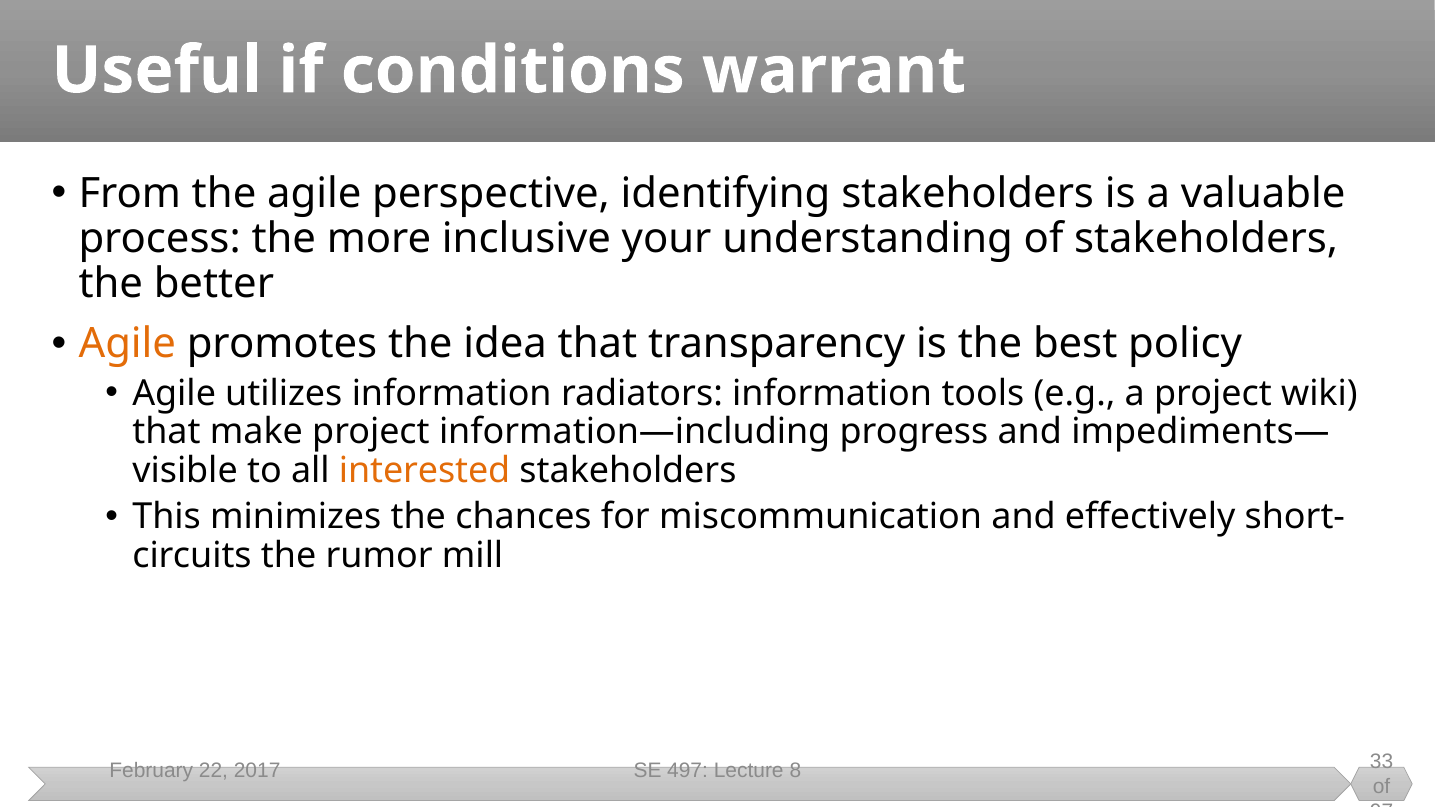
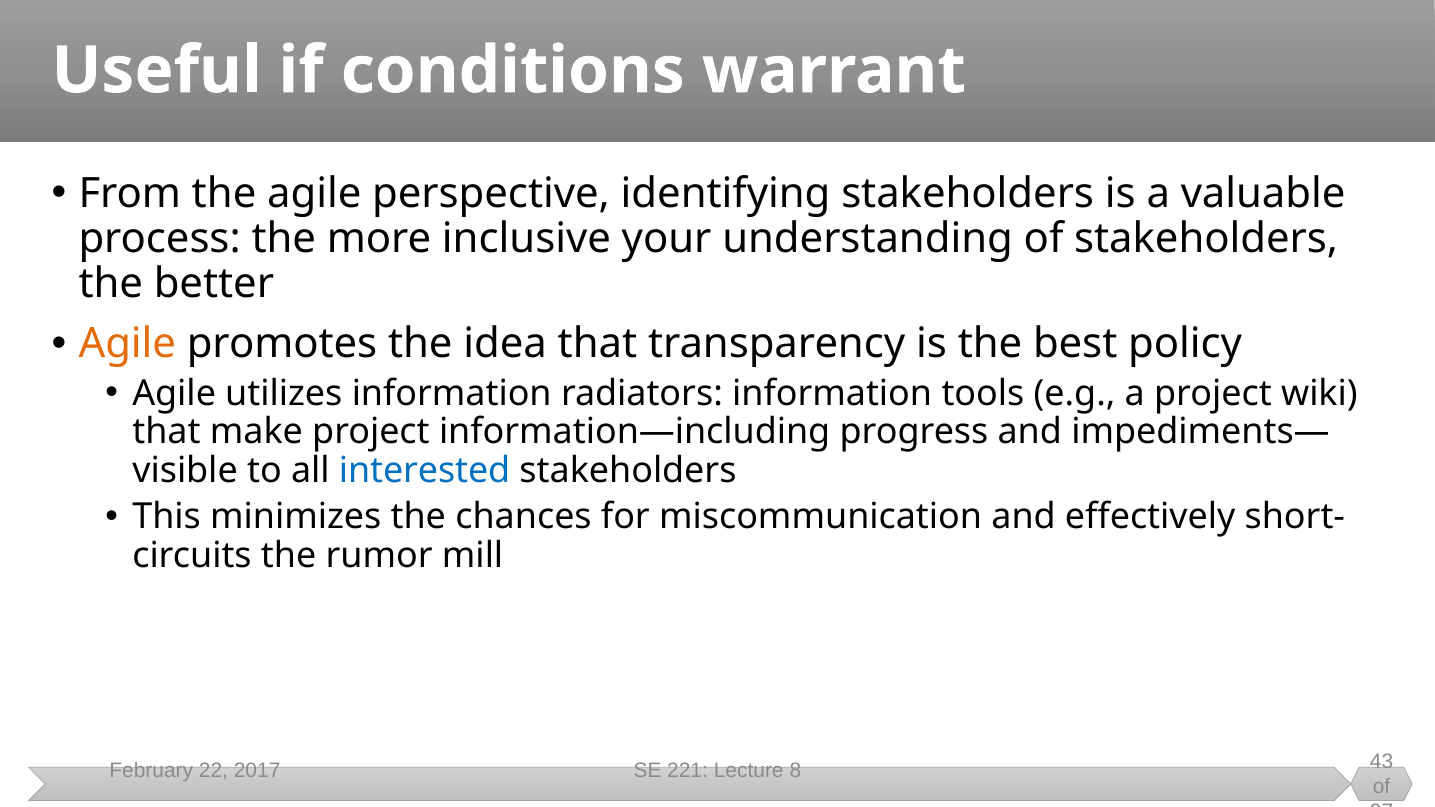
interested colour: orange -> blue
497: 497 -> 221
33: 33 -> 43
